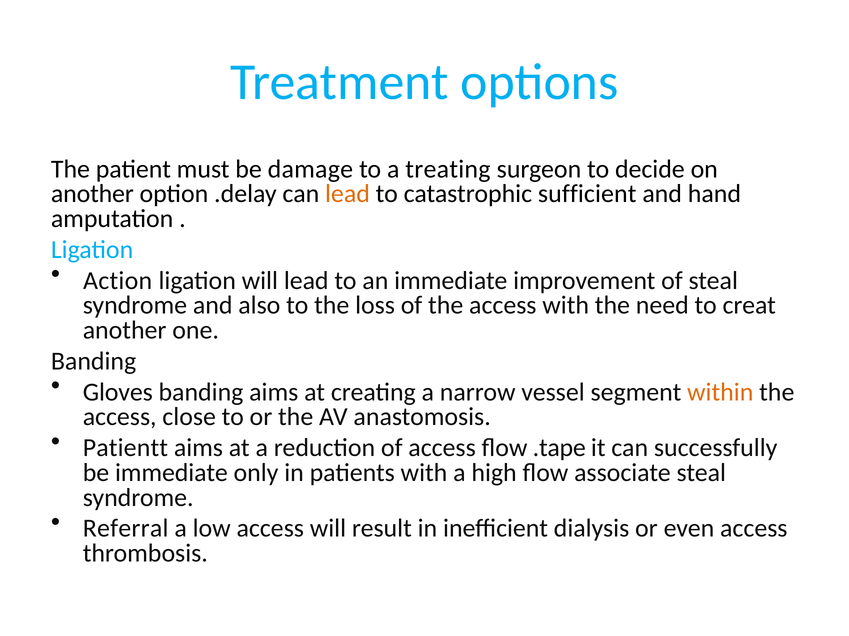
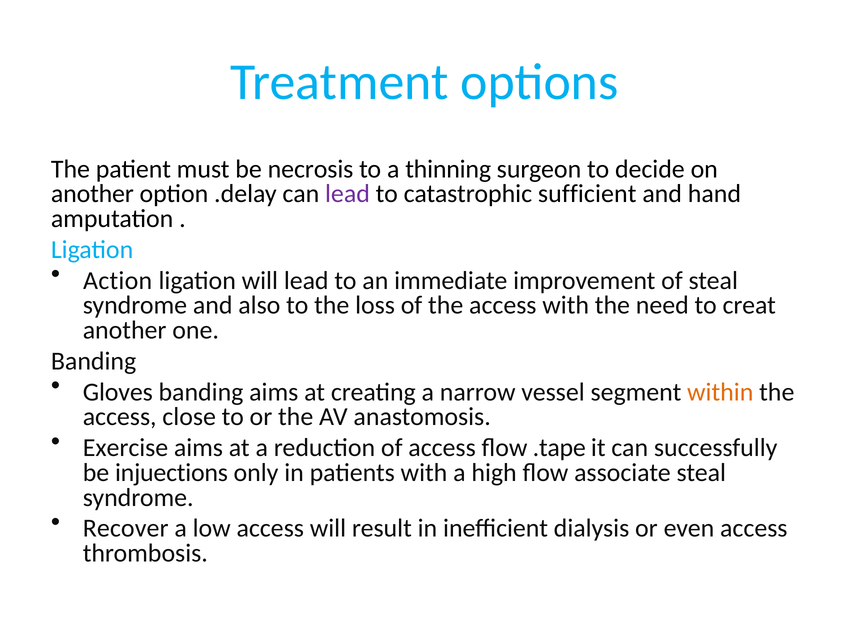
damage: damage -> necrosis
treating: treating -> thinning
lead at (347, 194) colour: orange -> purple
Patientt: Patientt -> Exercise
be immediate: immediate -> injuections
Referral: Referral -> Recover
